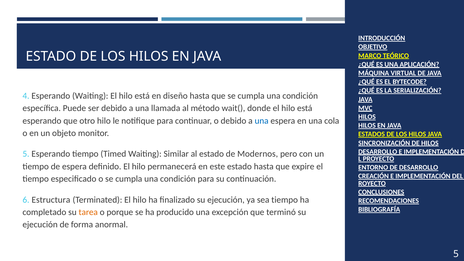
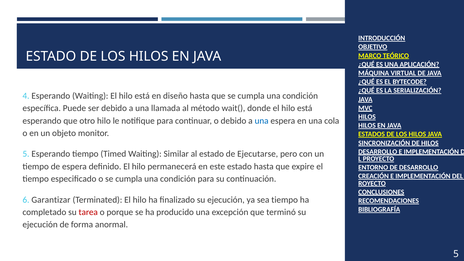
Modernos: Modernos -> Ejecutarse
Estructura: Estructura -> Garantizar
tarea colour: orange -> red
